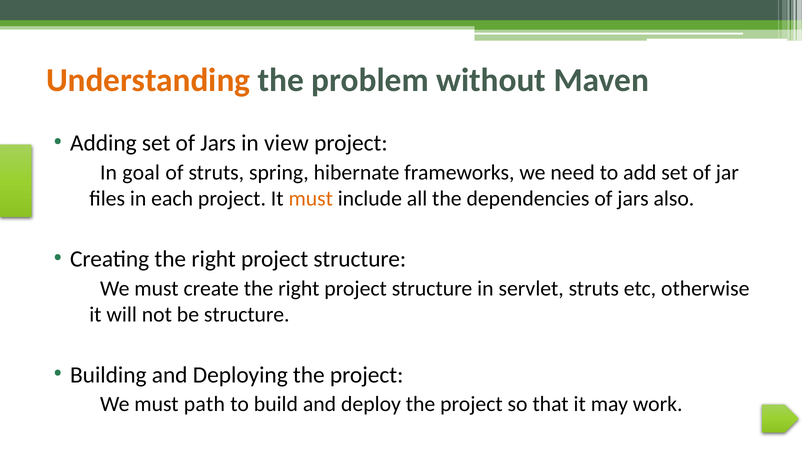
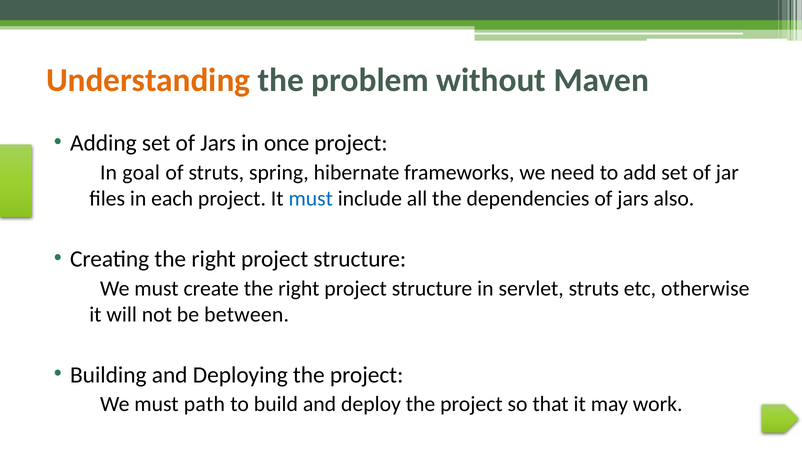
view: view -> once
must at (311, 199) colour: orange -> blue
be structure: structure -> between
